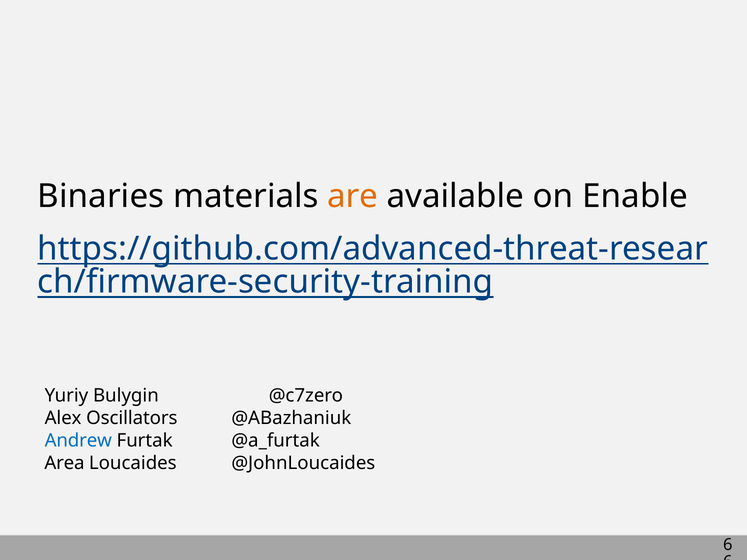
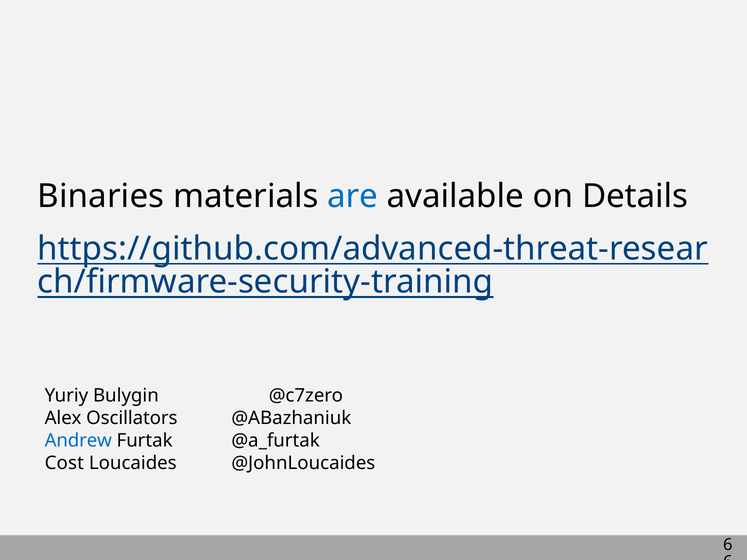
are colour: orange -> blue
Enable: Enable -> Details
Area: Area -> Cost
